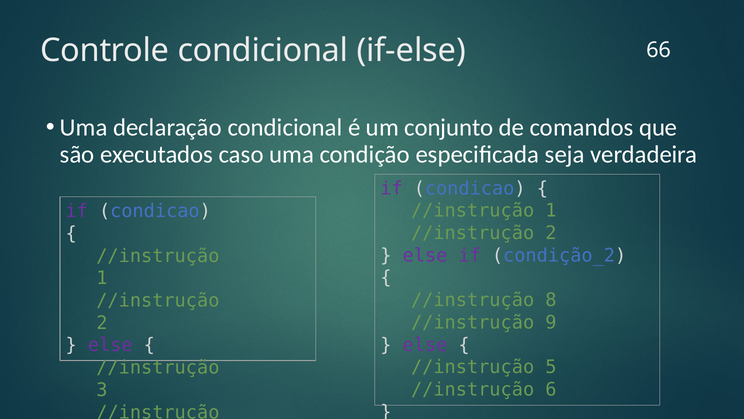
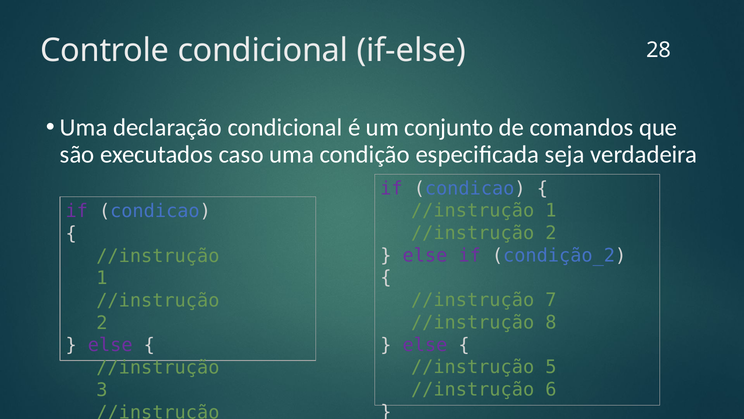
66: 66 -> 28
8: 8 -> 7
9: 9 -> 8
